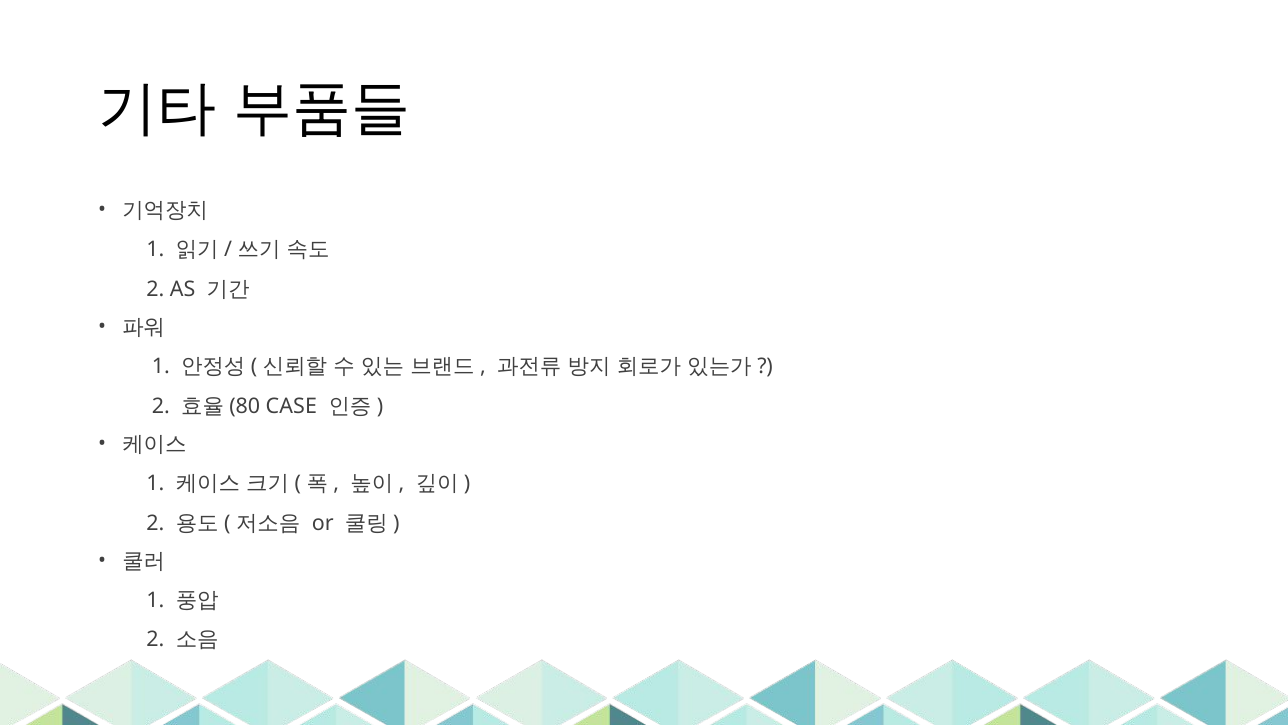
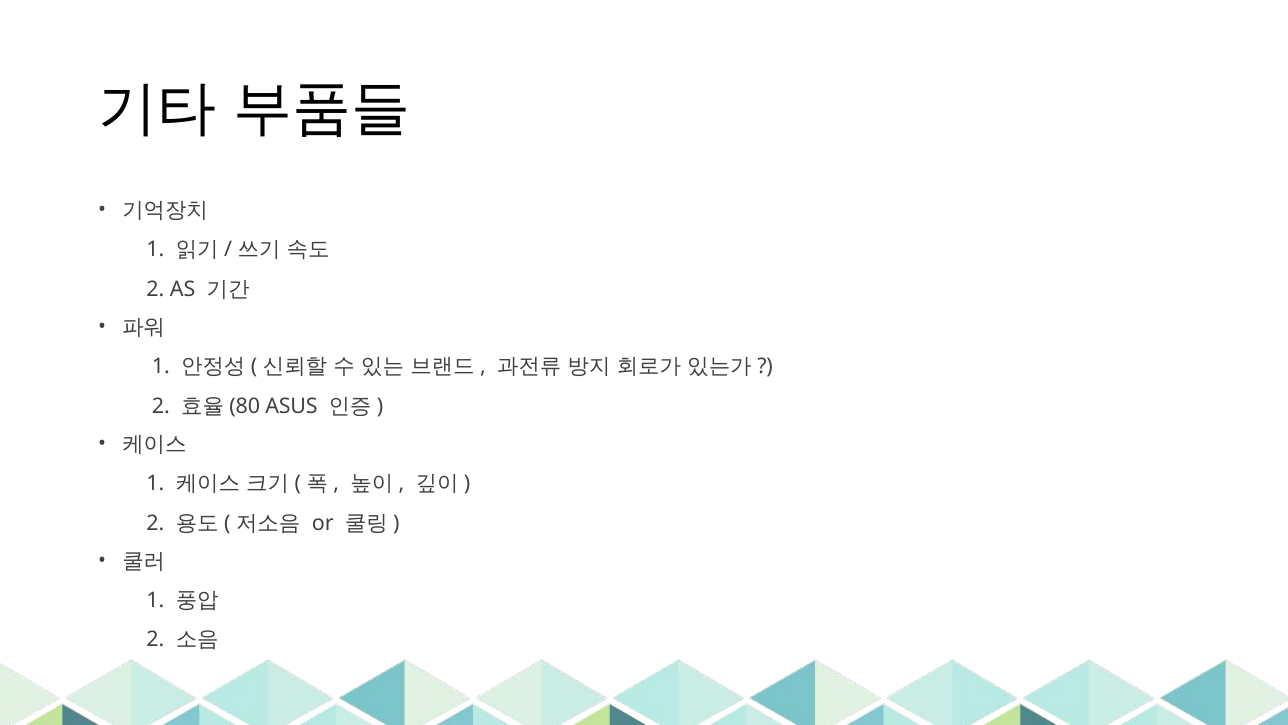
CASE: CASE -> ASUS
